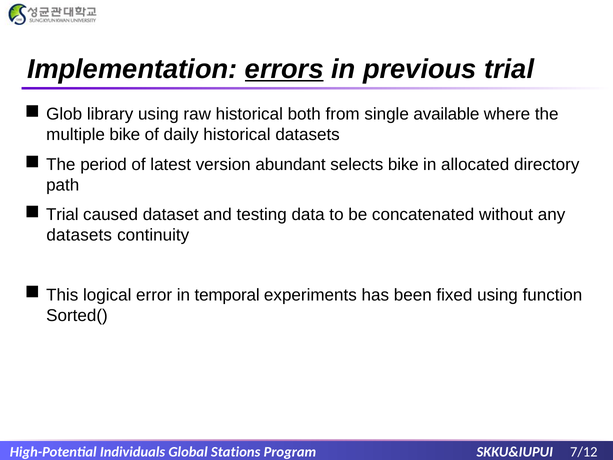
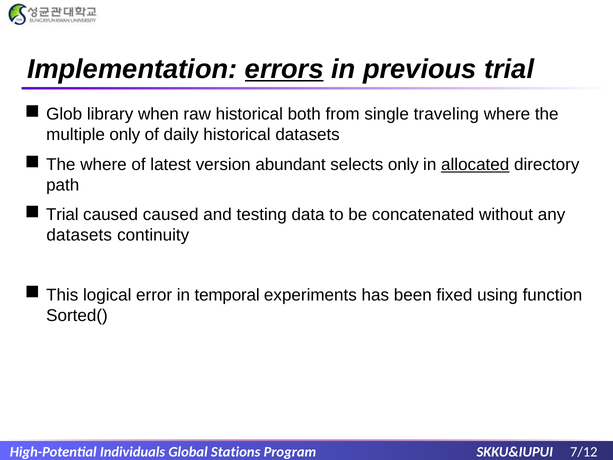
library using: using -> when
available: available -> traveling
multiple bike: bike -> only
The period: period -> where
selects bike: bike -> only
allocated underline: none -> present
caused dataset: dataset -> caused
